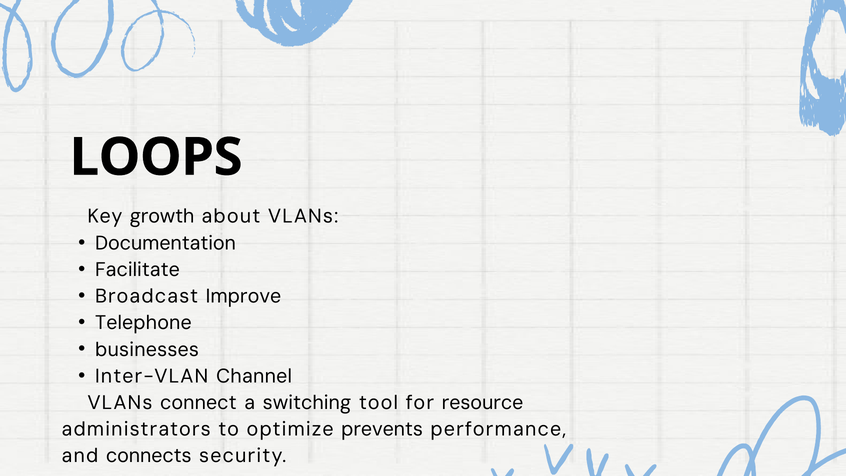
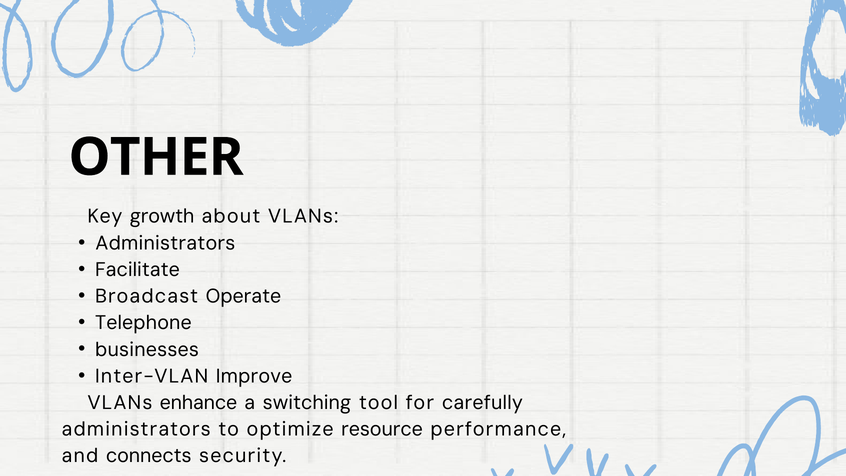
LOOPS: LOOPS -> OTHER
Documentation at (166, 243): Documentation -> Administrators
Improve: Improve -> Operate
Channel: Channel -> Improve
connect: connect -> enhance
resource: resource -> carefully
prevents: prevents -> resource
